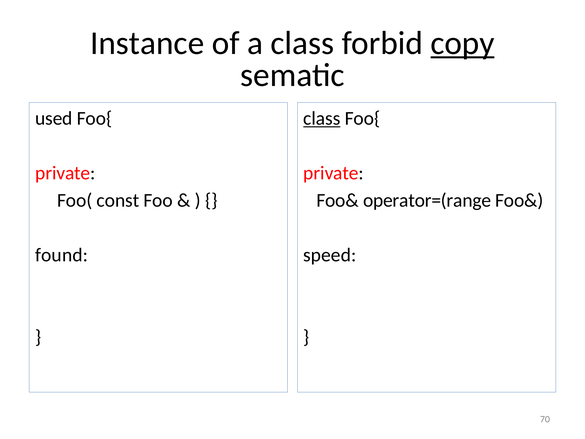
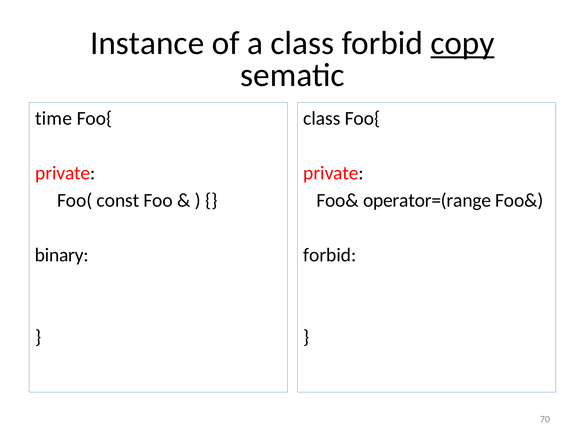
used: used -> time
class at (322, 118) underline: present -> none
found: found -> binary
speed at (330, 255): speed -> forbid
